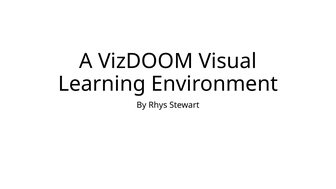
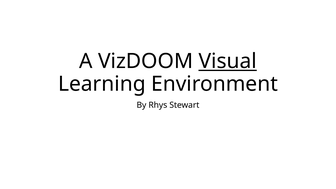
Visual underline: none -> present
